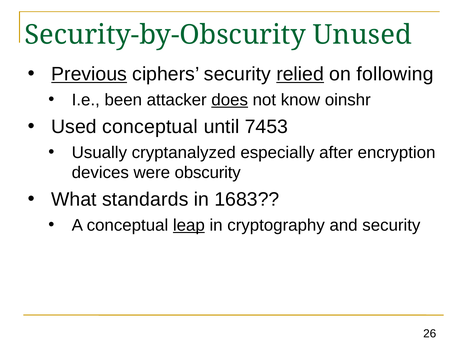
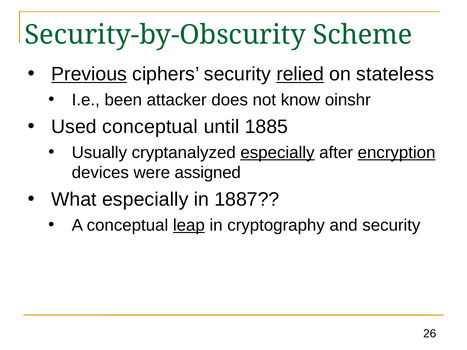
Unused: Unused -> Scheme
following: following -> stateless
does underline: present -> none
7453: 7453 -> 1885
especially at (277, 153) underline: none -> present
encryption underline: none -> present
obscurity: obscurity -> assigned
What standards: standards -> especially
1683: 1683 -> 1887
